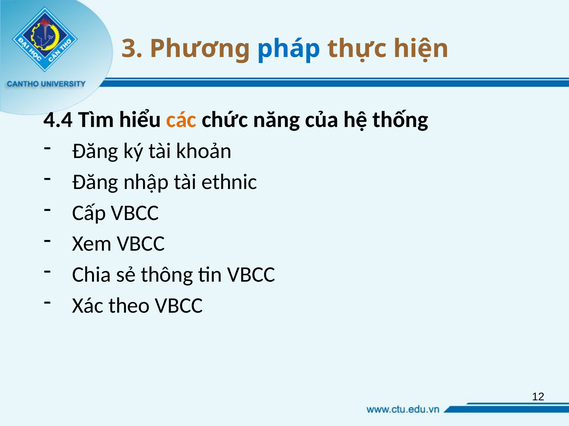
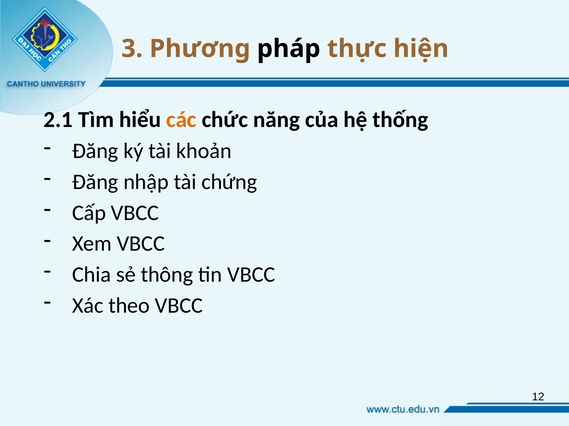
pháp colour: blue -> black
4.4: 4.4 -> 2.1
ethnic: ethnic -> chứng
